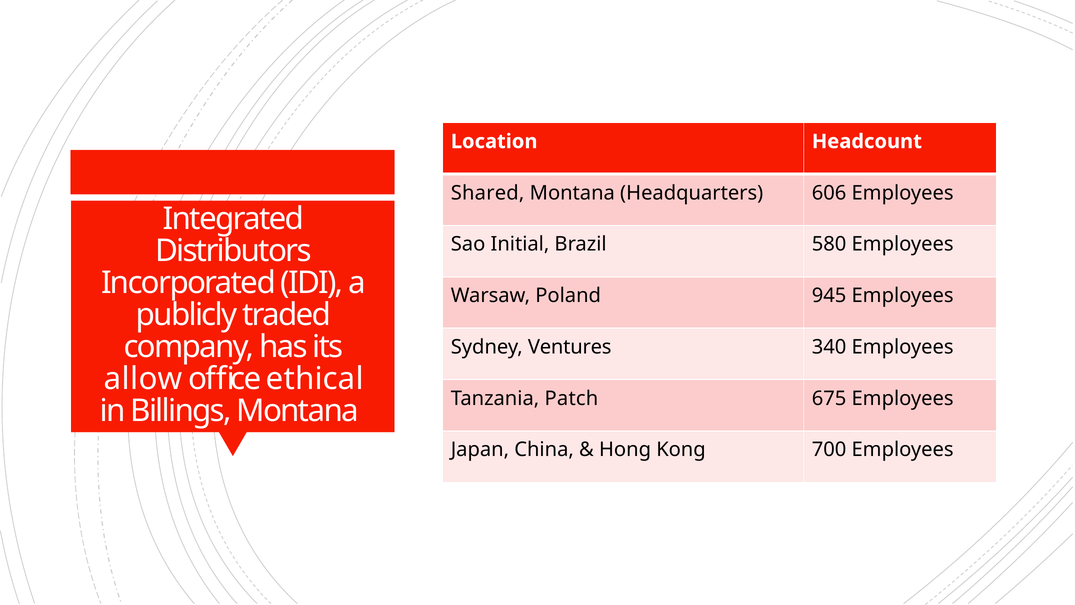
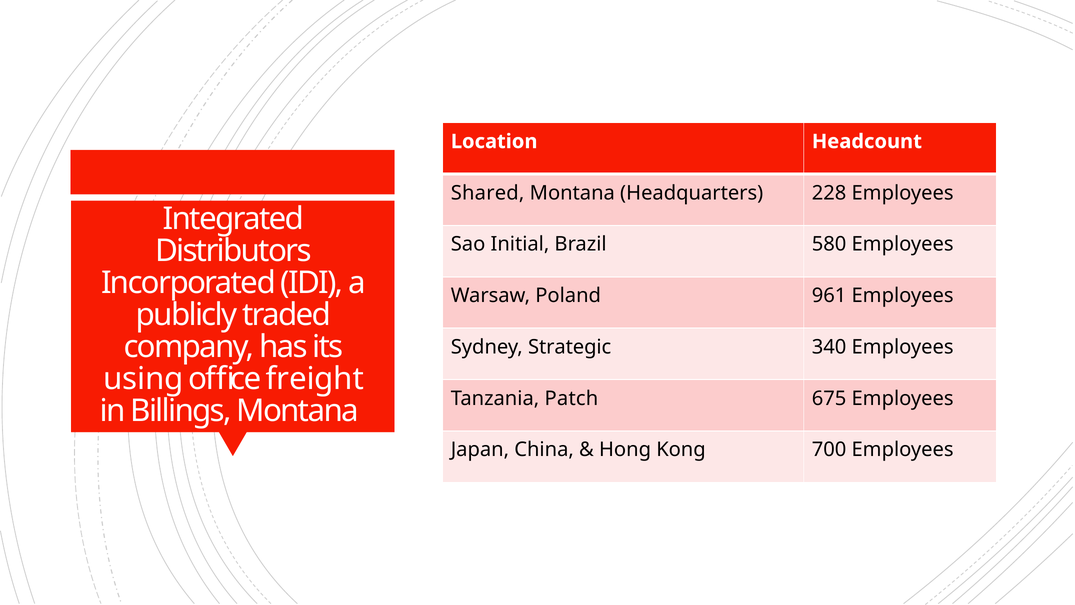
606: 606 -> 228
945: 945 -> 961
Ventures: Ventures -> Strategic
allow: allow -> using
ethical: ethical -> freight
